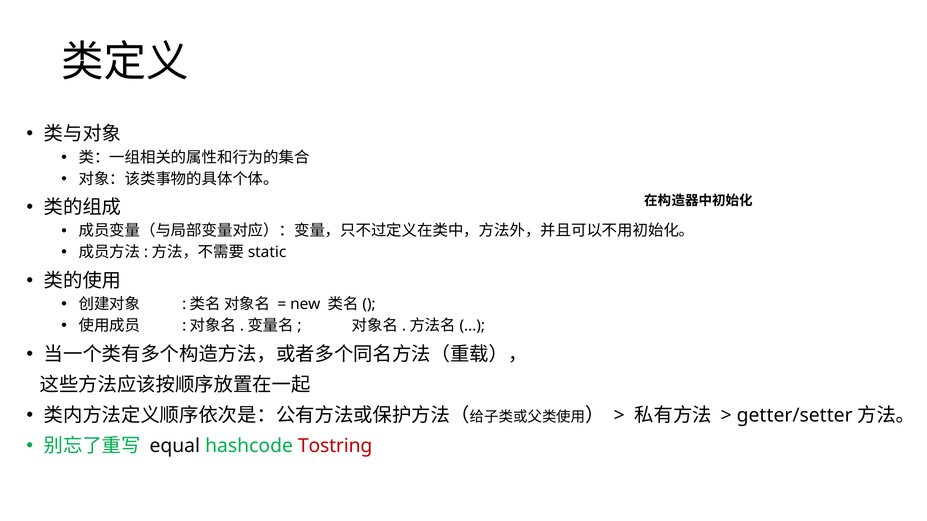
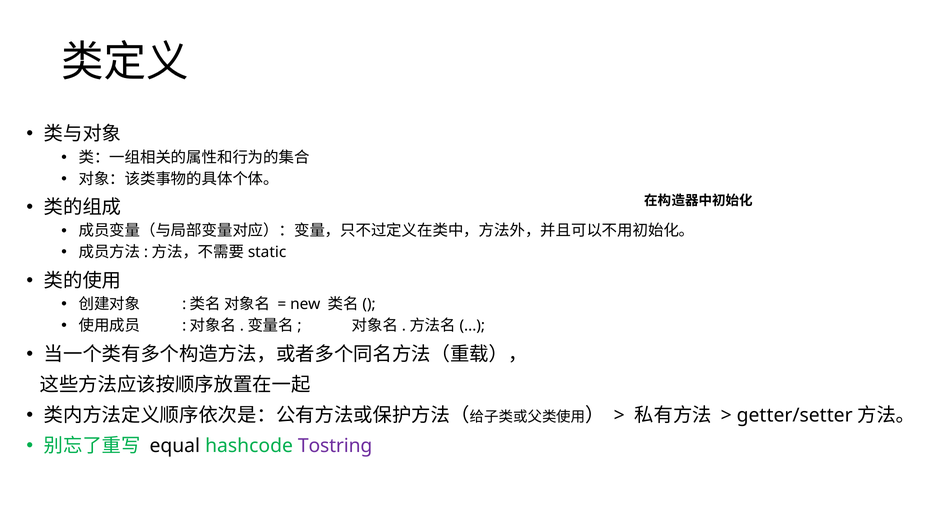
Tostring colour: red -> purple
